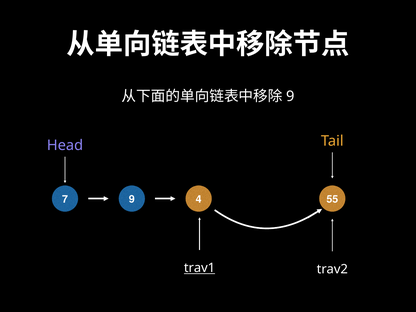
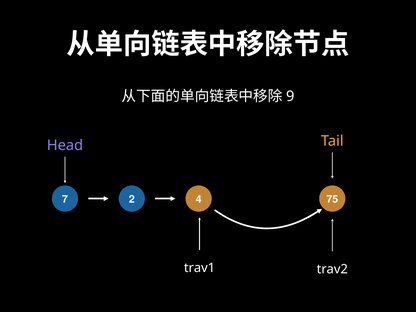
7 9: 9 -> 2
55: 55 -> 75
trav1 underline: present -> none
